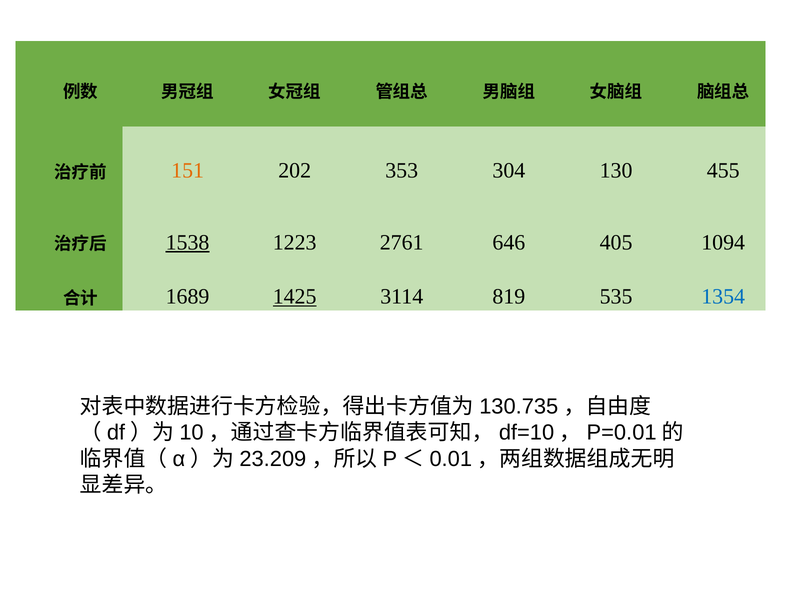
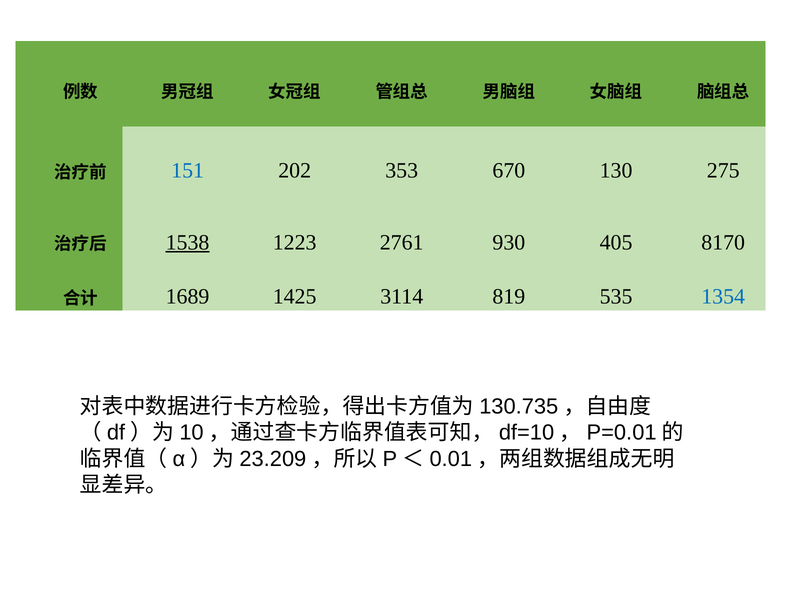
151 colour: orange -> blue
304: 304 -> 670
455: 455 -> 275
646: 646 -> 930
1094: 1094 -> 8170
1425 underline: present -> none
